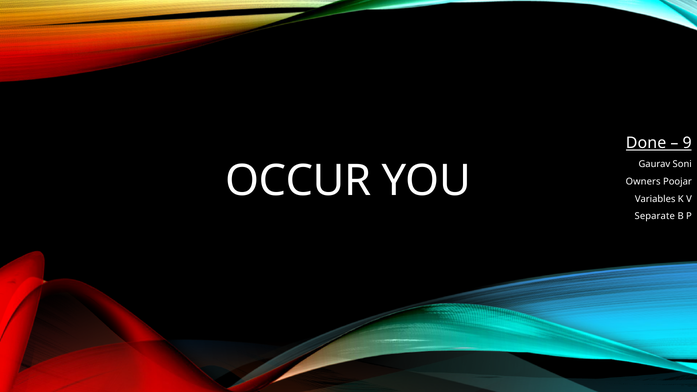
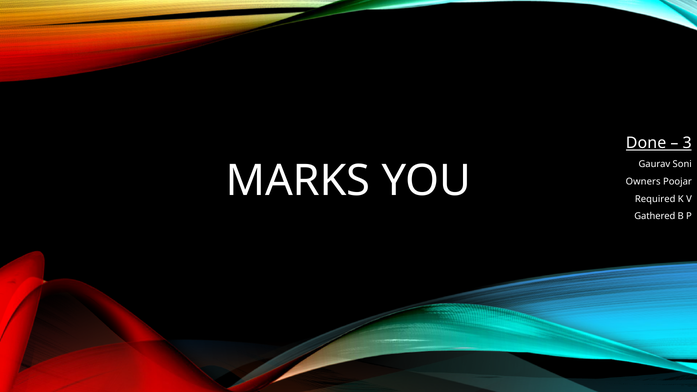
9: 9 -> 3
OCCUR: OCCUR -> MARKS
Variables: Variables -> Required
Separate: Separate -> Gathered
